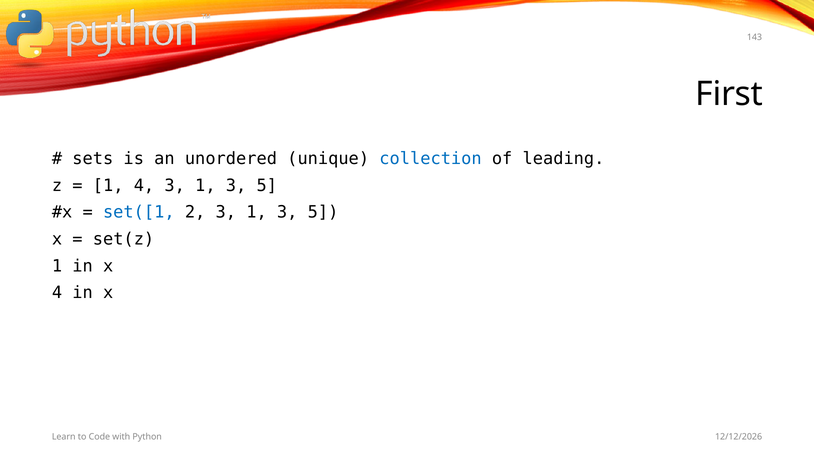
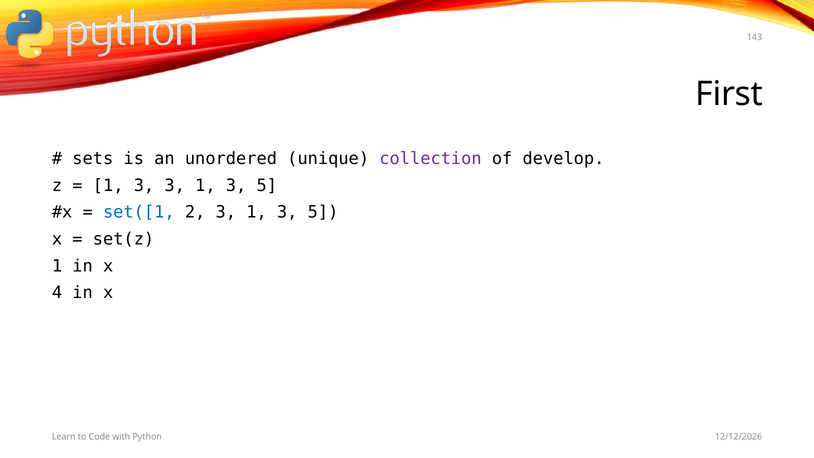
collection colour: blue -> purple
leading: leading -> develop
4 at (144, 185): 4 -> 3
